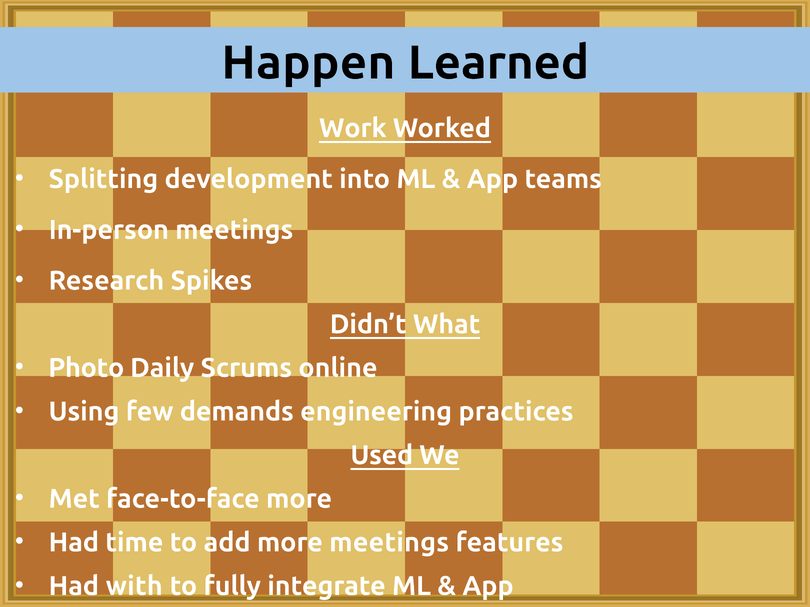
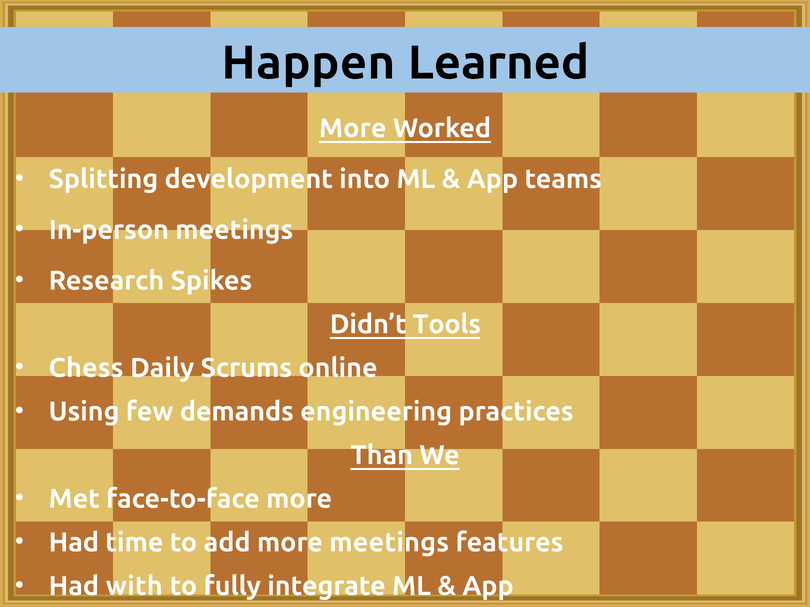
Work at (353, 128): Work -> More
What: What -> Tools
Photo: Photo -> Chess
Used: Used -> Than
